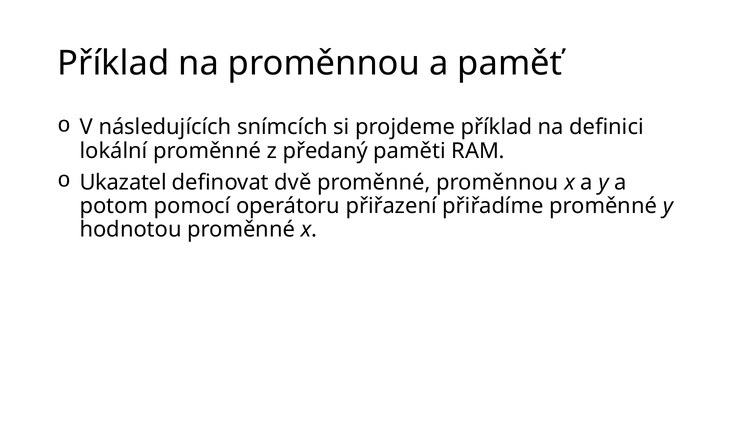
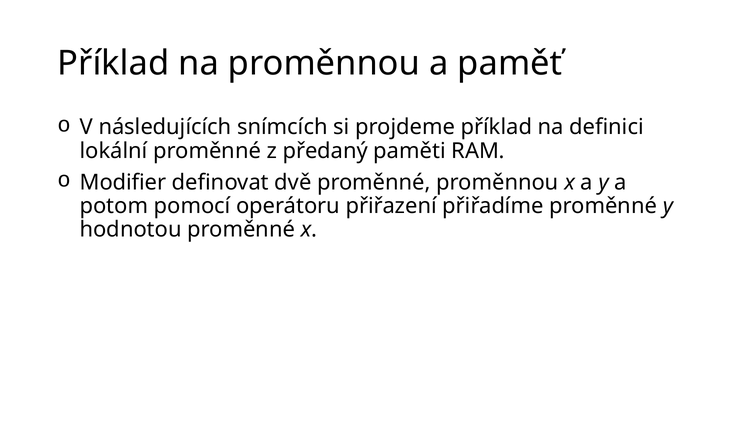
Ukazatel: Ukazatel -> Modifier
